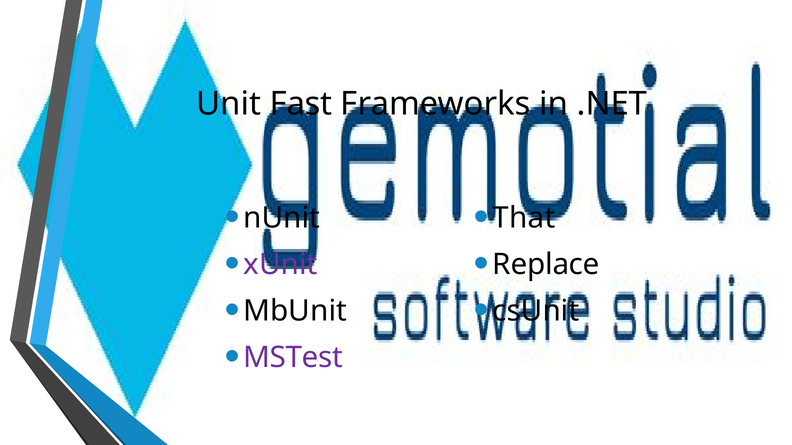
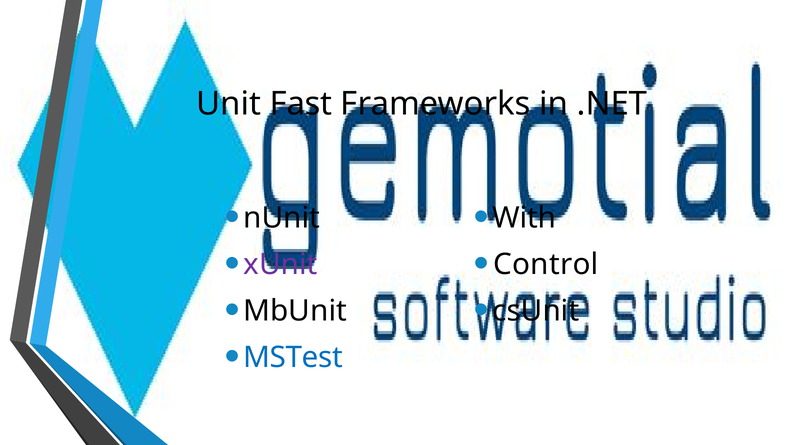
That: That -> With
Replace: Replace -> Control
MSTest colour: purple -> blue
